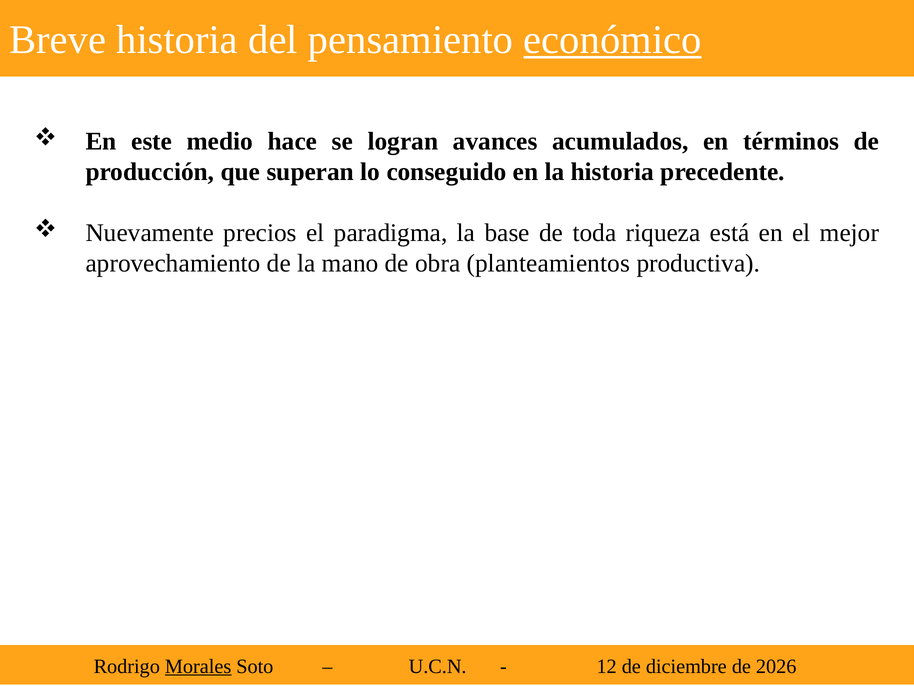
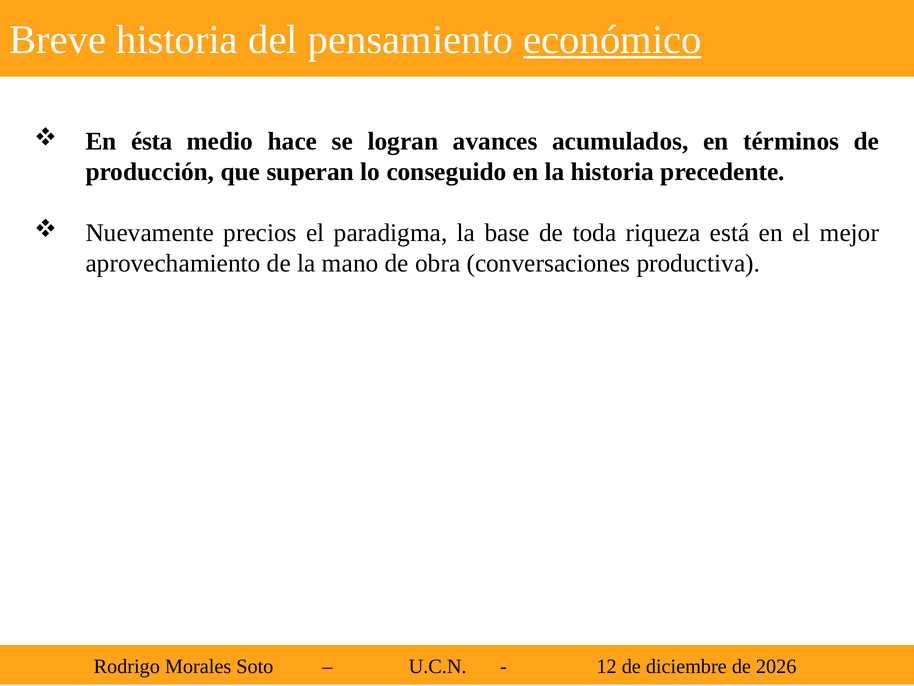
este: este -> ésta
planteamientos: planteamientos -> conversaciones
Morales underline: present -> none
